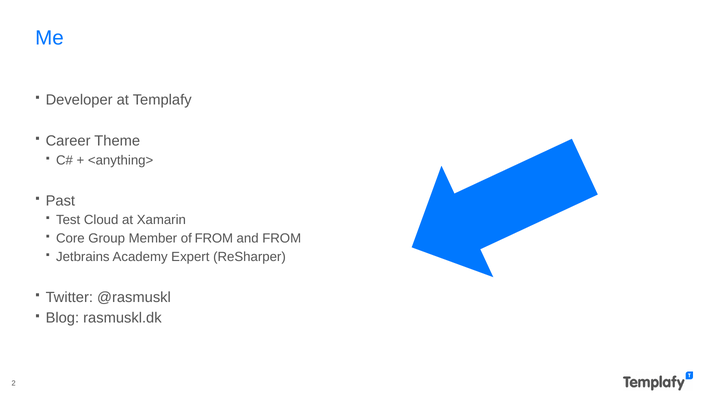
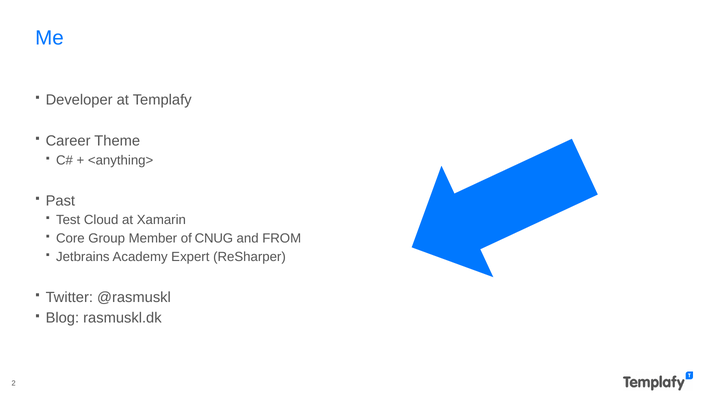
of FROM: FROM -> CNUG
